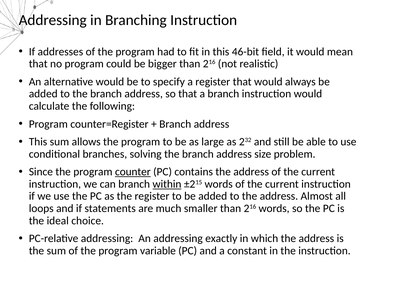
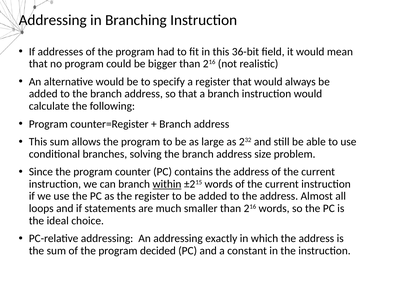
46-bit: 46-bit -> 36-bit
counter underline: present -> none
variable: variable -> decided
